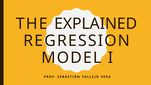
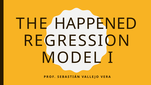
EXPLAINED: EXPLAINED -> HAPPENED
